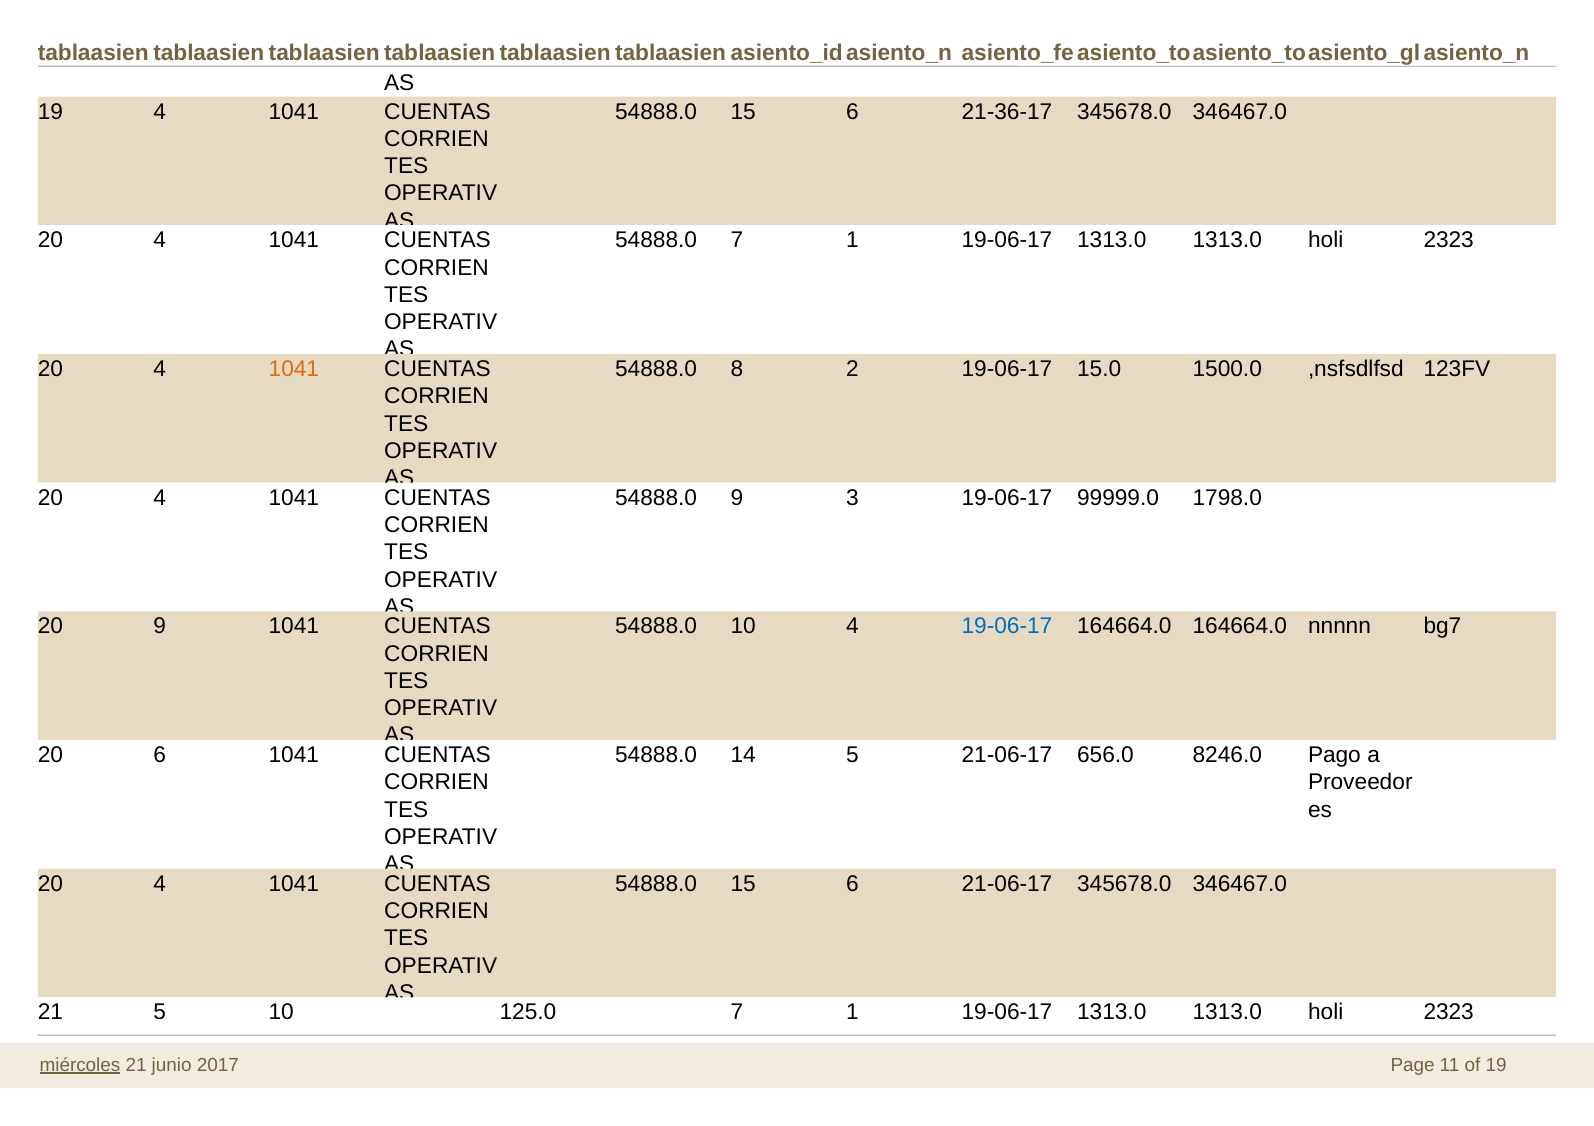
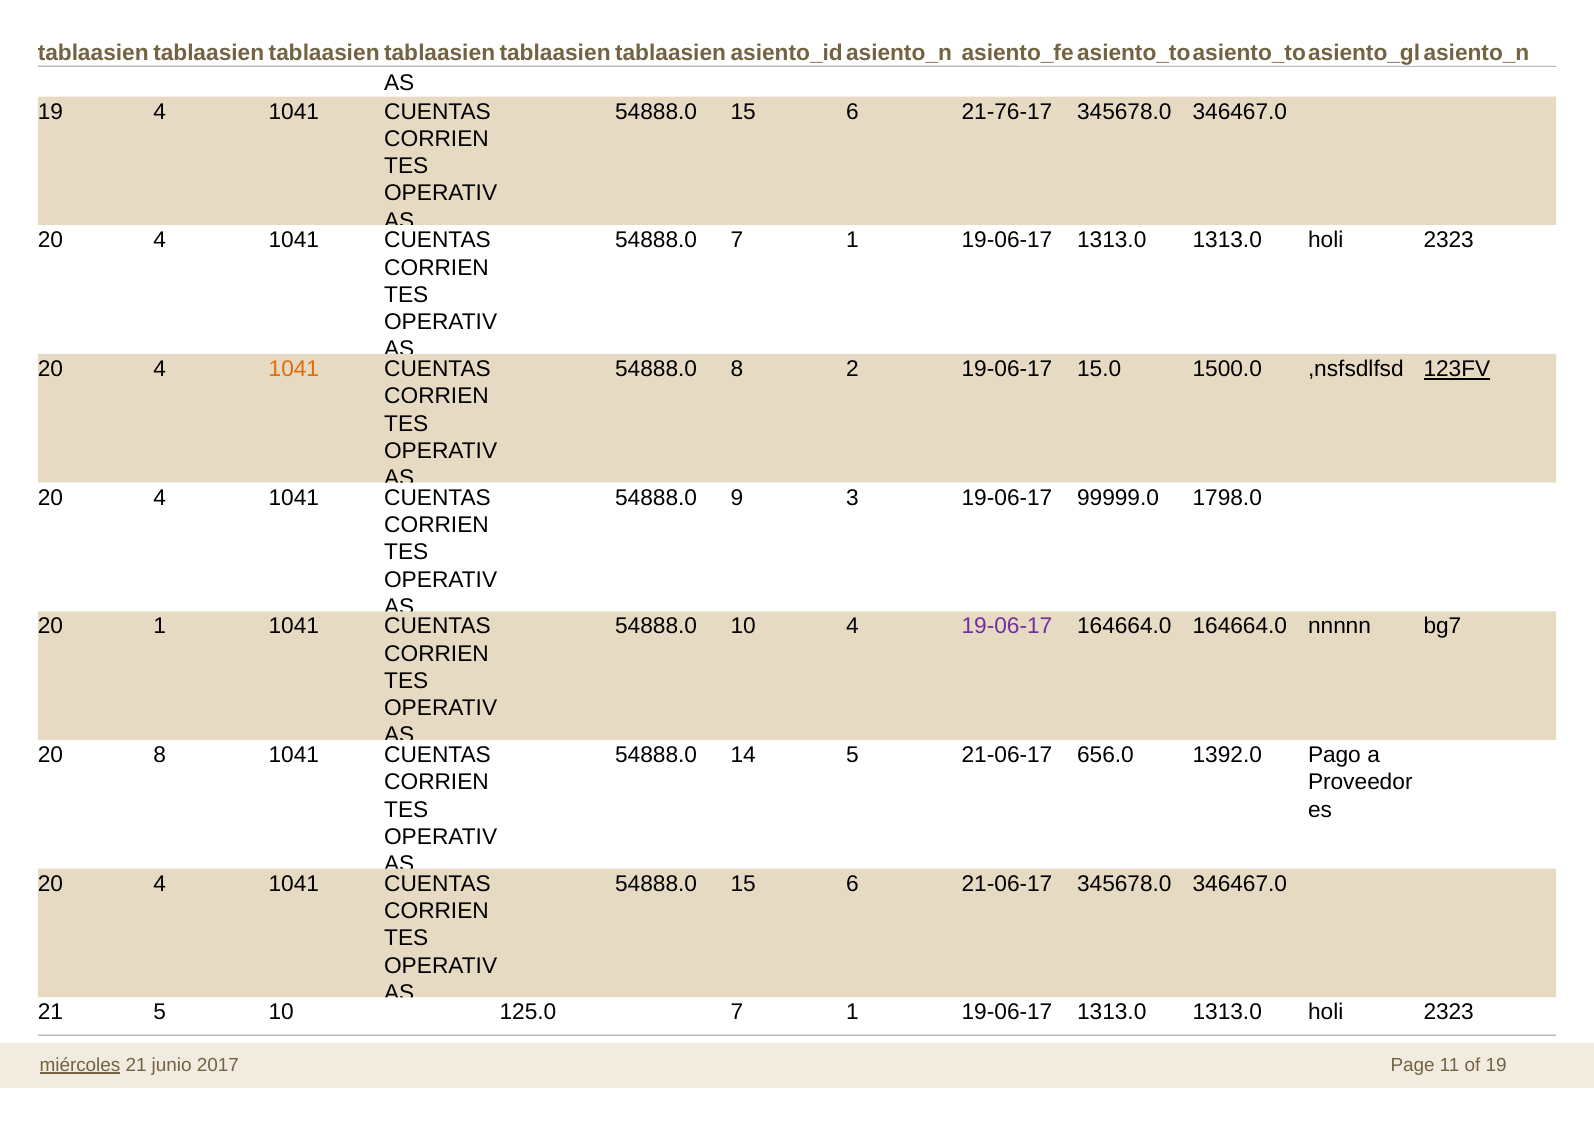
21-36-17: 21-36-17 -> 21-76-17
123FV underline: none -> present
20 9: 9 -> 1
19-06-17 at (1007, 627) colour: blue -> purple
20 6: 6 -> 8
8246.0: 8246.0 -> 1392.0
